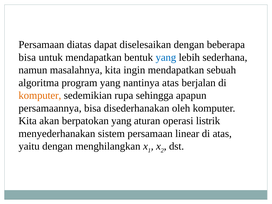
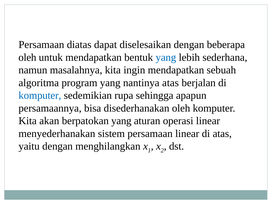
bisa at (27, 57): bisa -> oleh
komputer at (40, 95) colour: orange -> blue
operasi listrik: listrik -> linear
